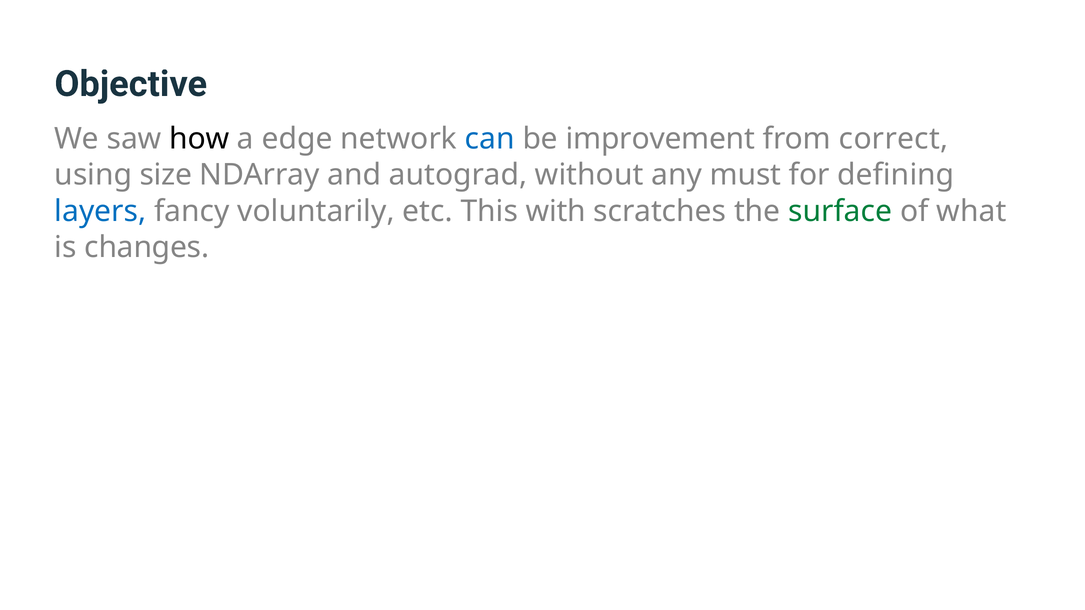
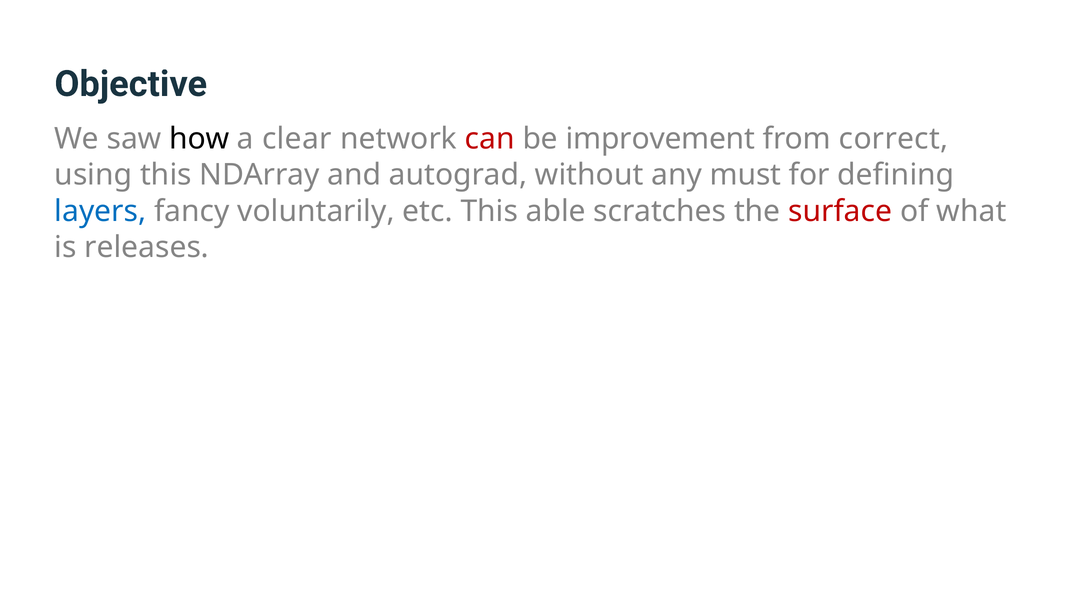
edge: edge -> clear
can colour: blue -> red
using size: size -> this
with: with -> able
surface colour: green -> red
changes: changes -> releases
